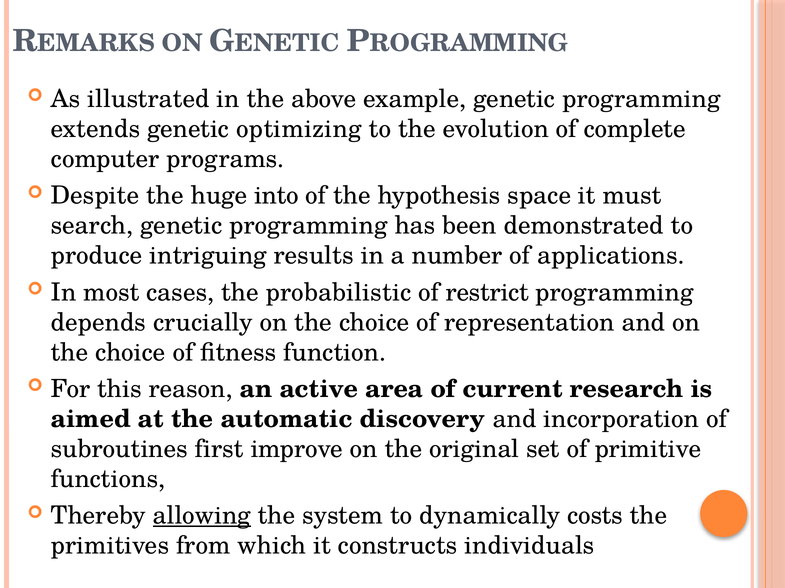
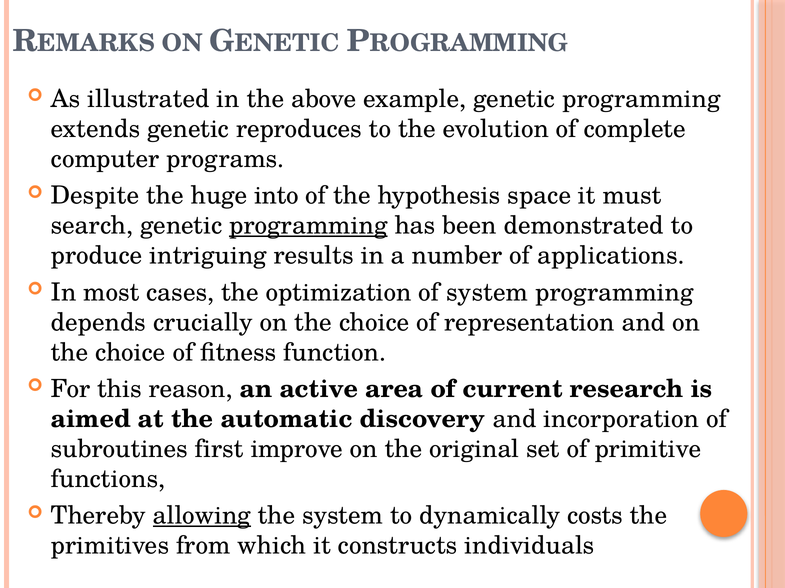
optimizing: optimizing -> reproduces
programming at (308, 226) underline: none -> present
probabilistic: probabilistic -> optimization
of restrict: restrict -> system
